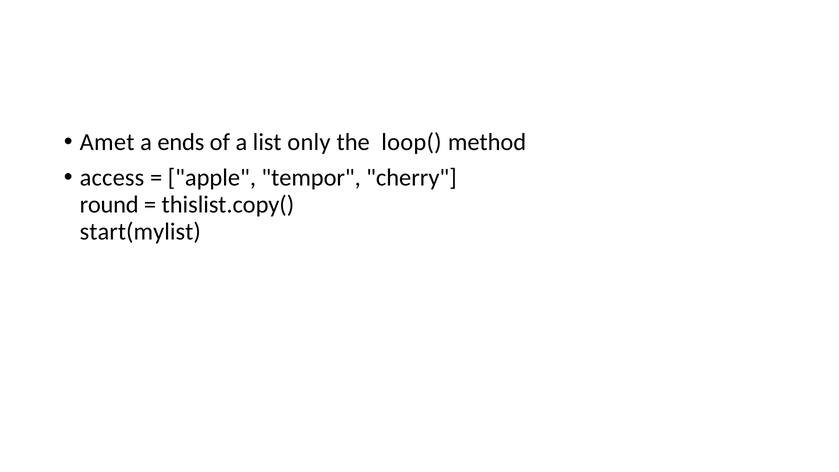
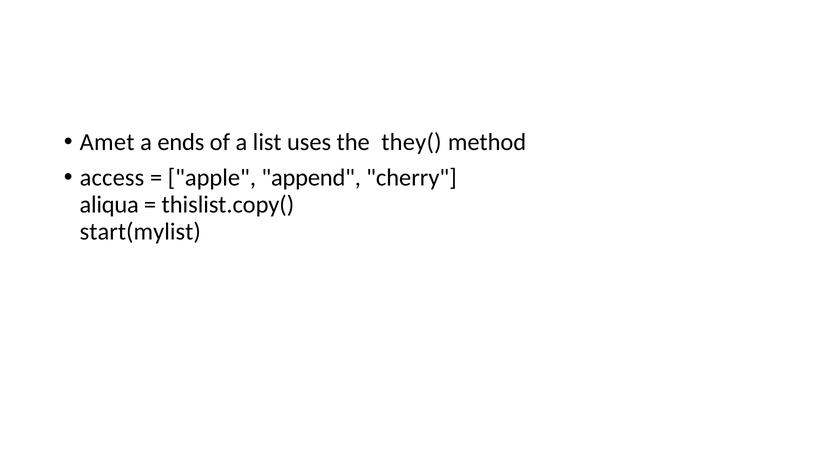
only: only -> uses
loop(: loop( -> they(
tempor: tempor -> append
round: round -> aliqua
